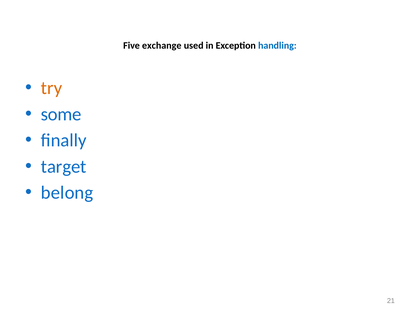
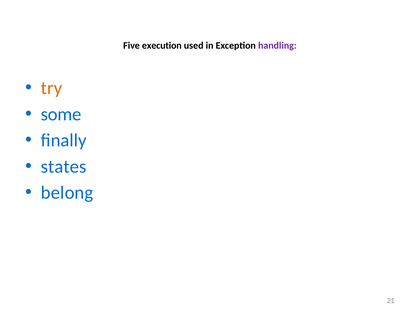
exchange: exchange -> execution
handling colour: blue -> purple
target: target -> states
